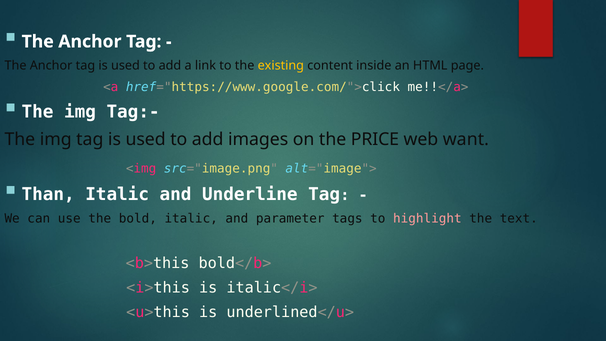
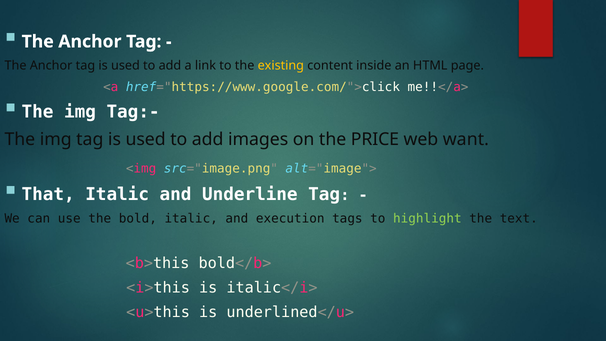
Than: Than -> That
parameter: parameter -> execution
highlight colour: pink -> light green
